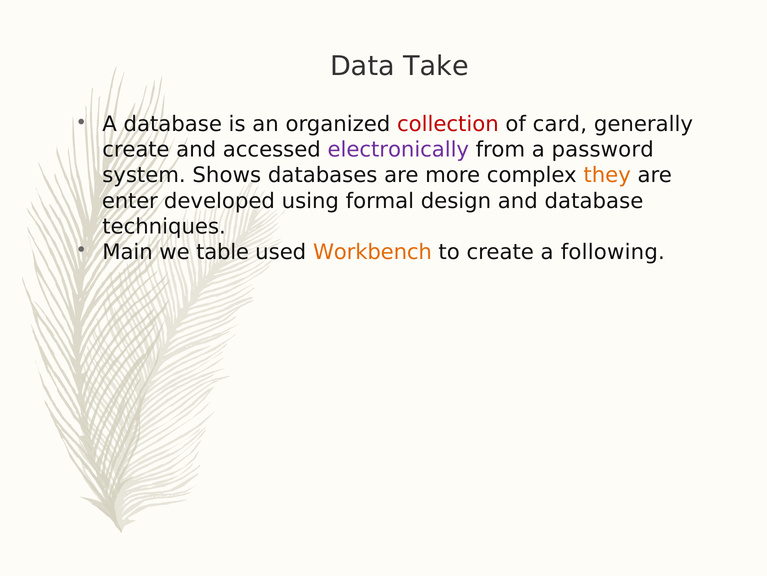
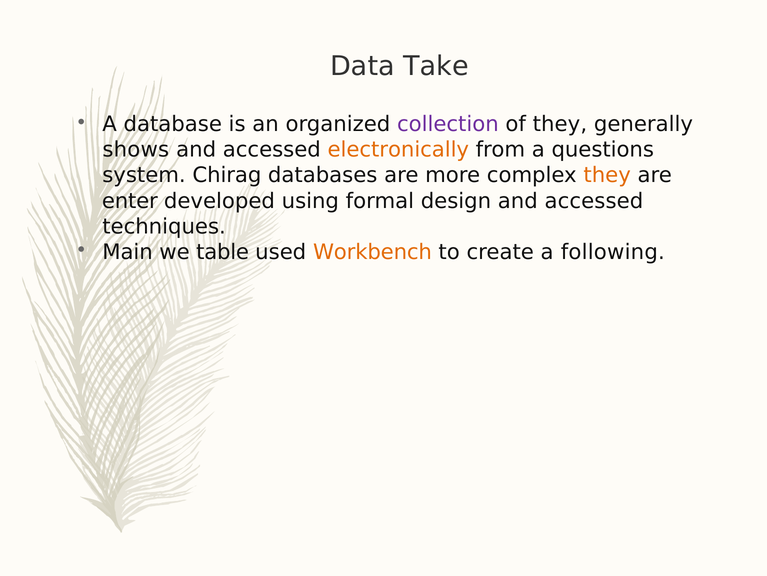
collection colour: red -> purple
of card: card -> they
create at (136, 150): create -> shows
electronically colour: purple -> orange
password: password -> questions
Shows: Shows -> Chirag
design and database: database -> accessed
